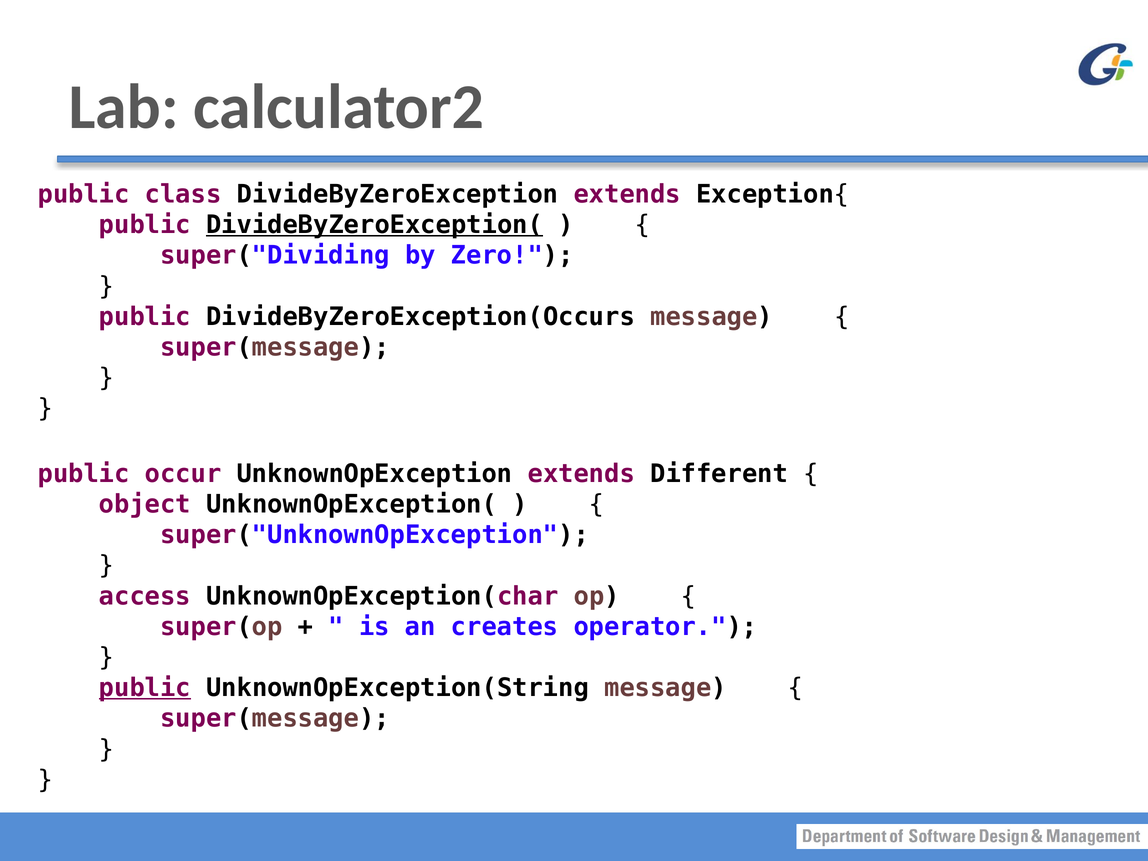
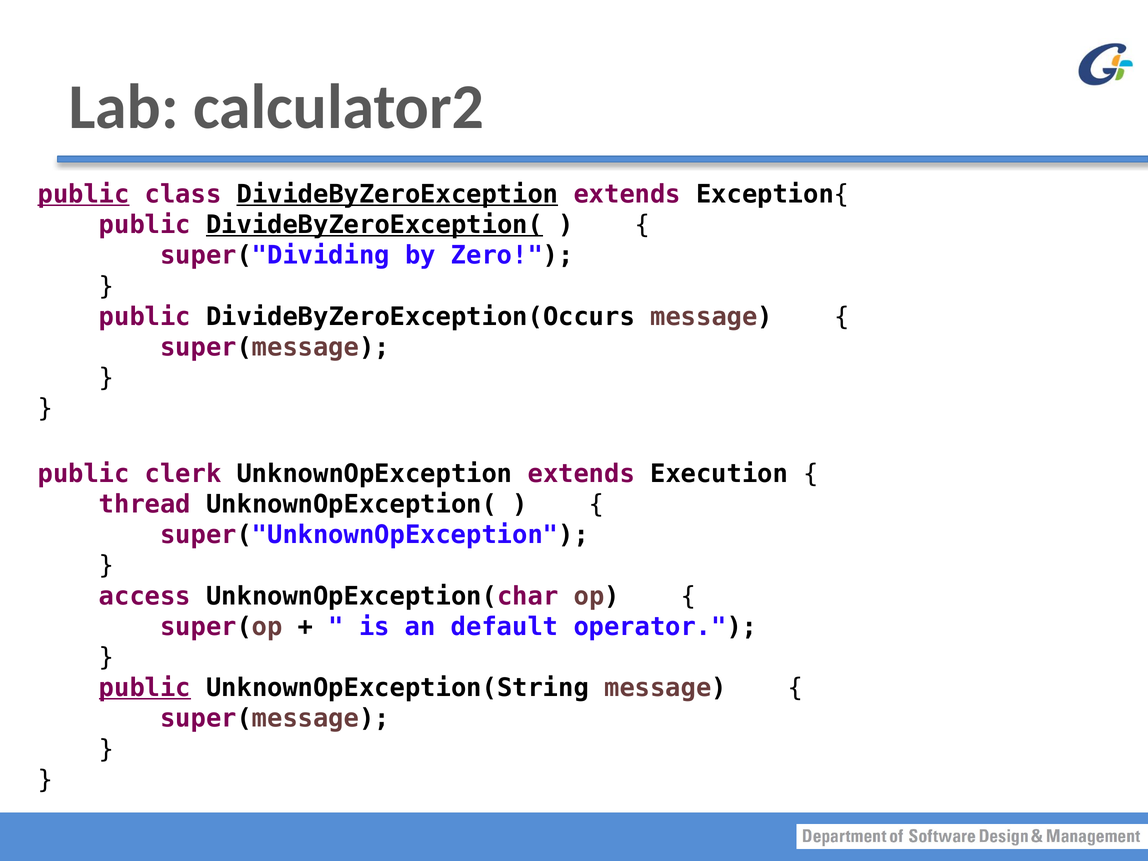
public at (84, 194) underline: none -> present
DivideByZeroException underline: none -> present
occur: occur -> clerk
Different: Different -> Execution
object: object -> thread
creates: creates -> default
